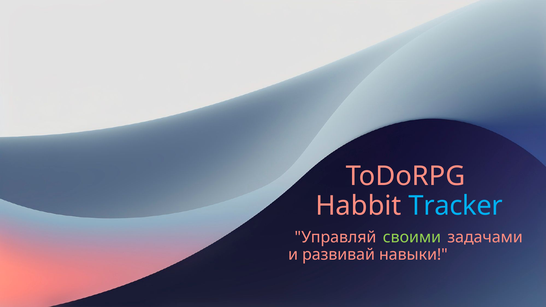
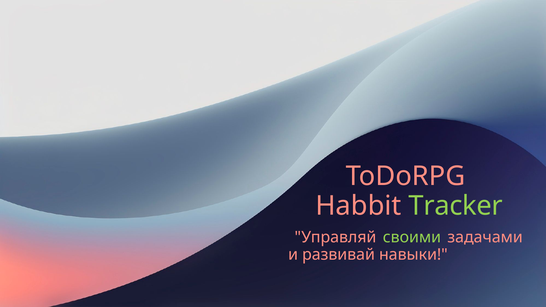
Tracker colour: light blue -> light green
